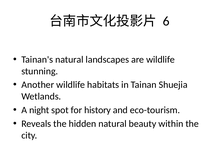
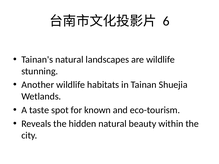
night: night -> taste
history: history -> known
